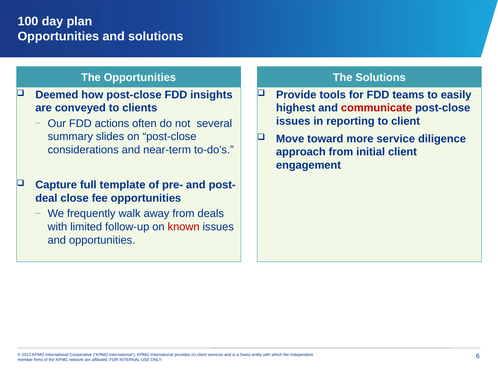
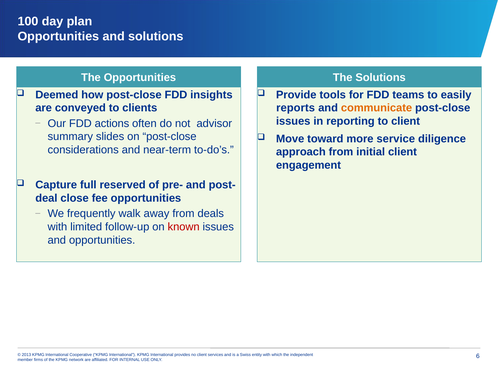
highest: highest -> reports
communicate colour: red -> orange
several: several -> advisor
template: template -> reserved
